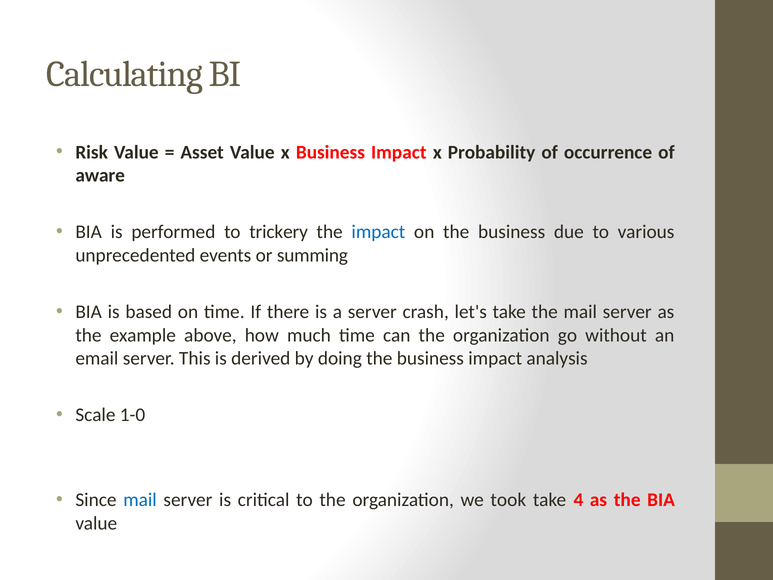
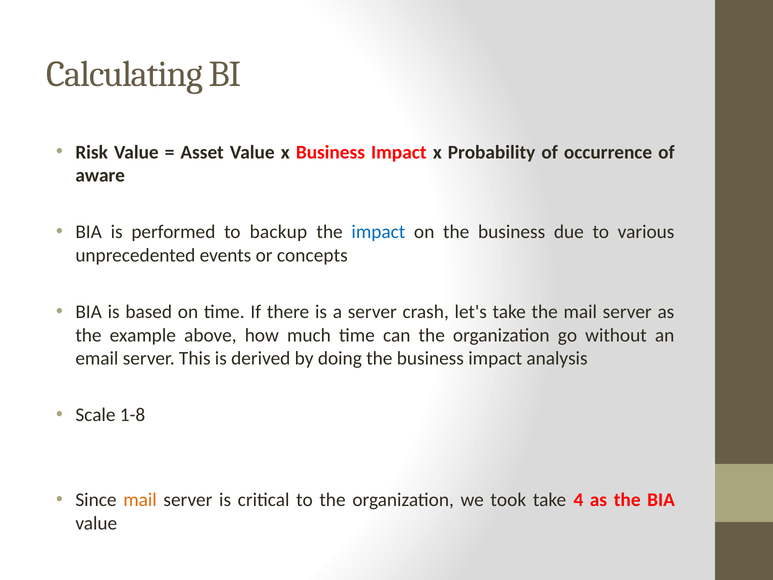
trickery: trickery -> backup
summing: summing -> concepts
1-0: 1-0 -> 1-8
mail at (140, 500) colour: blue -> orange
